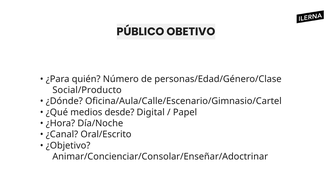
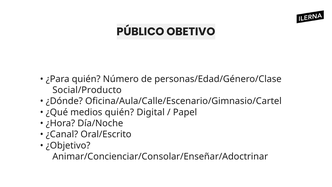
medios desde: desde -> quién
